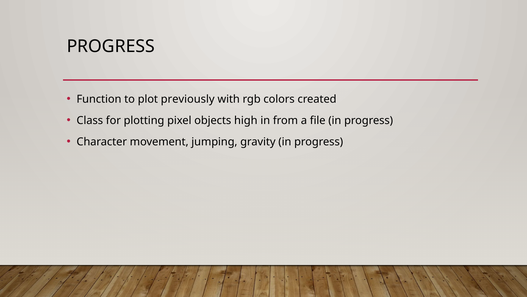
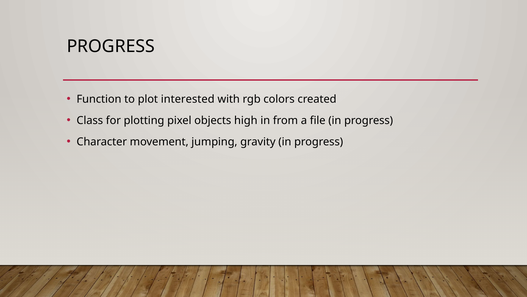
previously: previously -> interested
